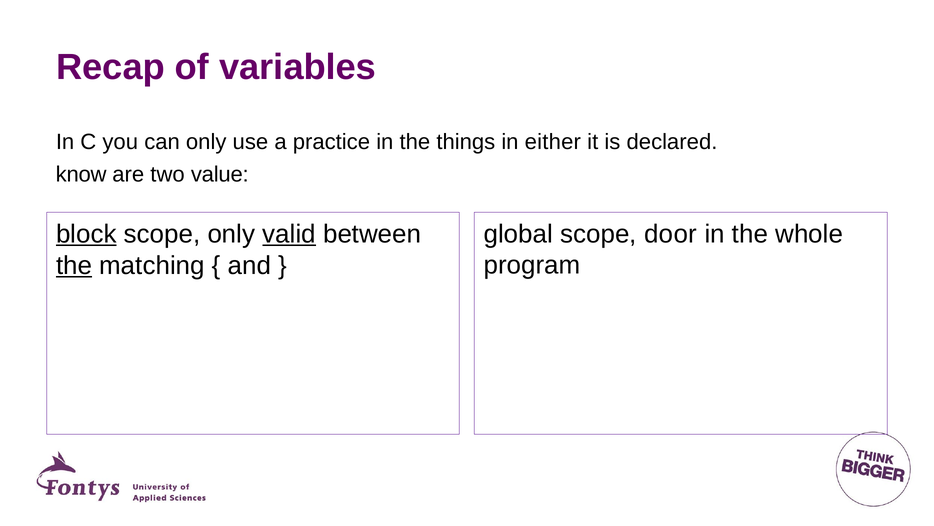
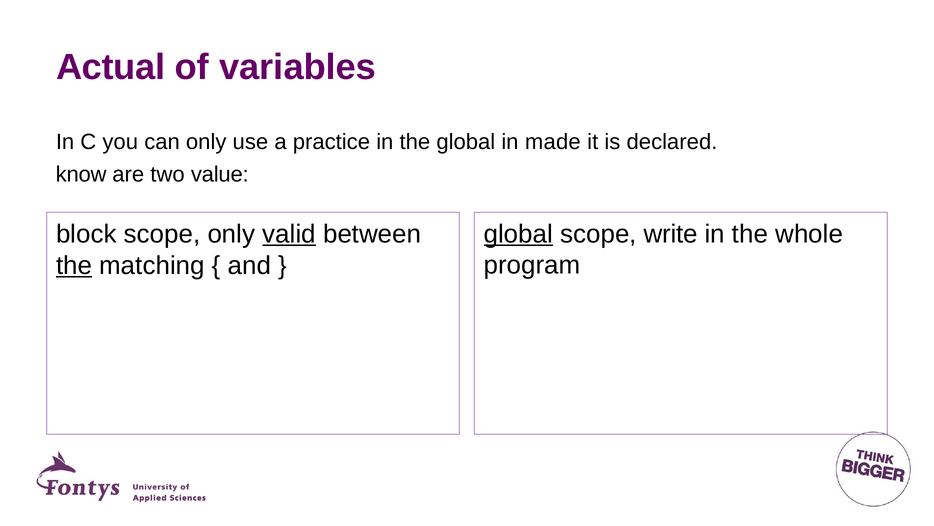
Recap: Recap -> Actual
the things: things -> global
either: either -> made
global at (518, 234) underline: none -> present
door: door -> write
block underline: present -> none
